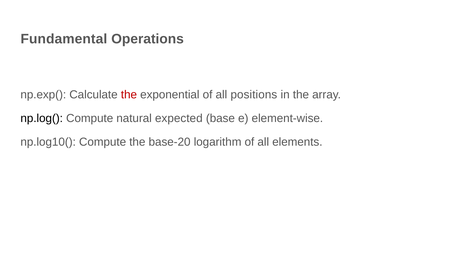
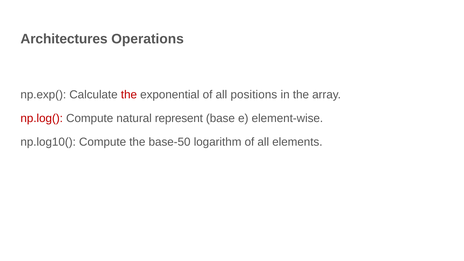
Fundamental: Fundamental -> Architectures
np.log( colour: black -> red
expected: expected -> represent
base-20: base-20 -> base-50
